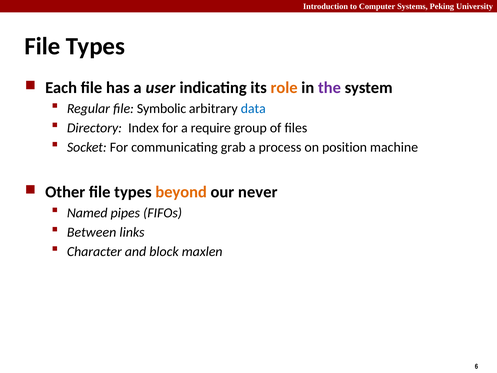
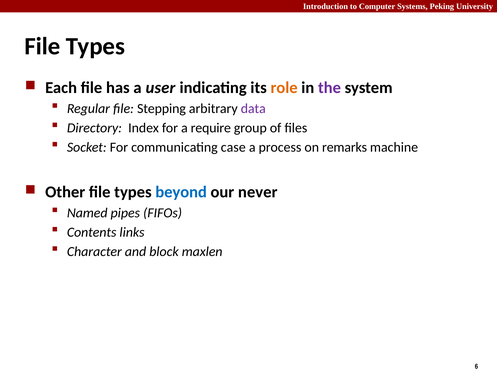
Symbolic: Symbolic -> Stepping
data colour: blue -> purple
grab: grab -> case
position: position -> remarks
beyond colour: orange -> blue
Between: Between -> Contents
